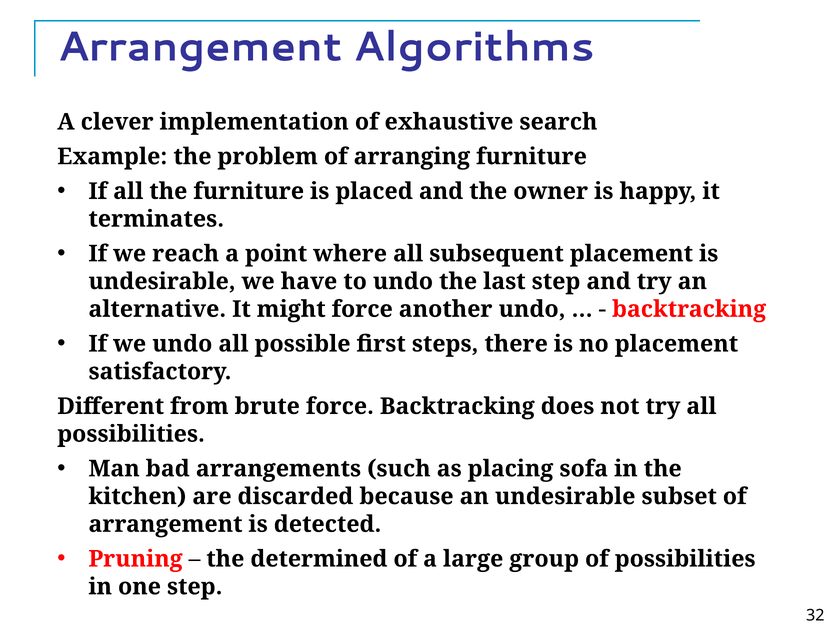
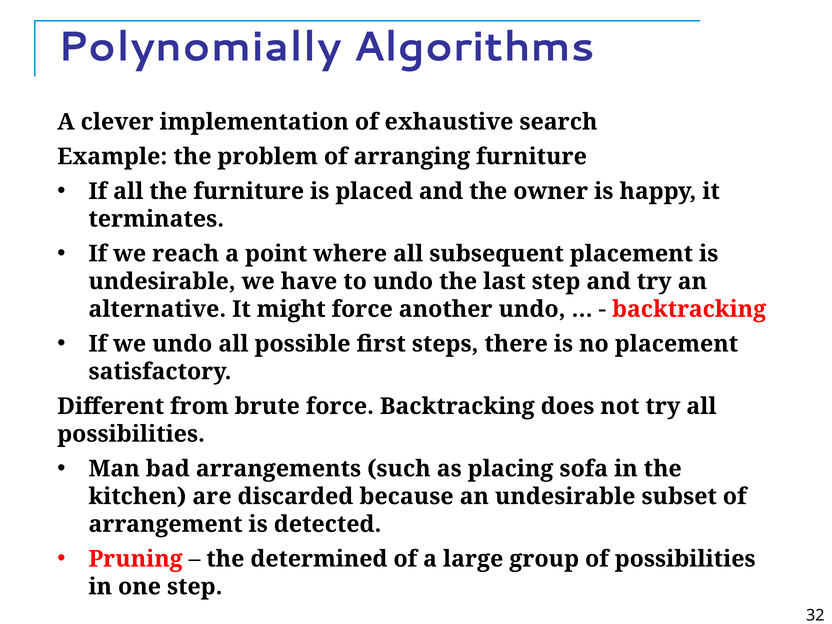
Arrangement at (200, 47): Arrangement -> Polynomially
